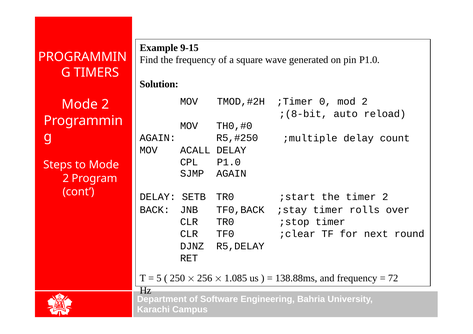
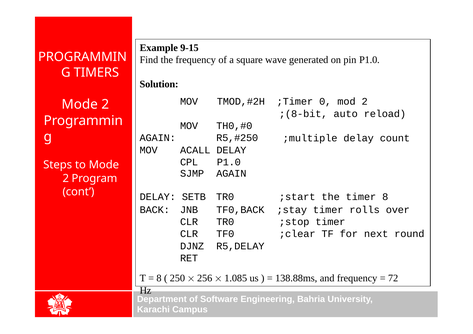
timer 2: 2 -> 8
5 at (159, 279): 5 -> 8
